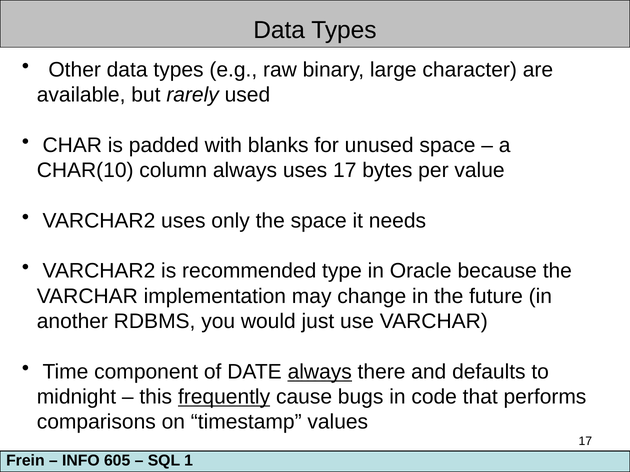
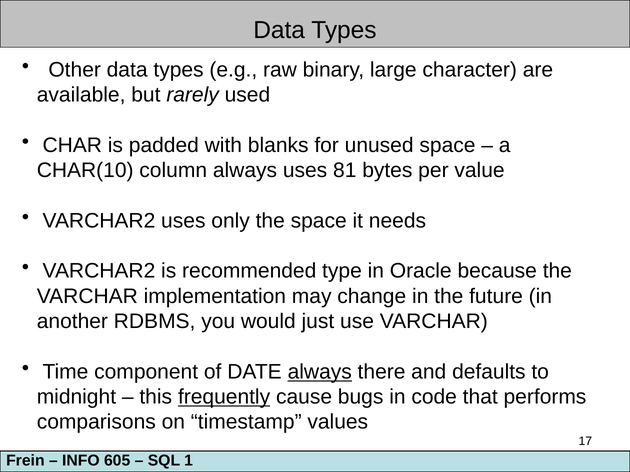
uses 17: 17 -> 81
